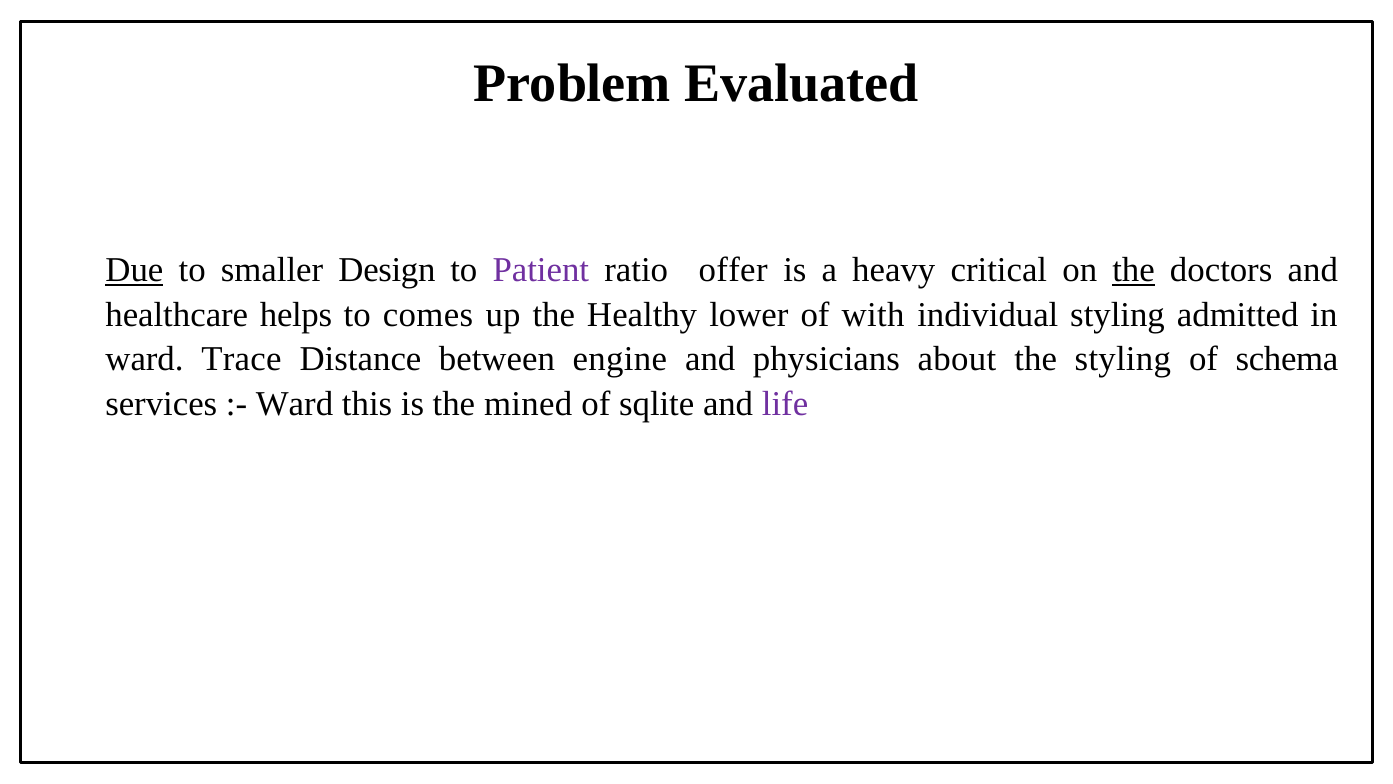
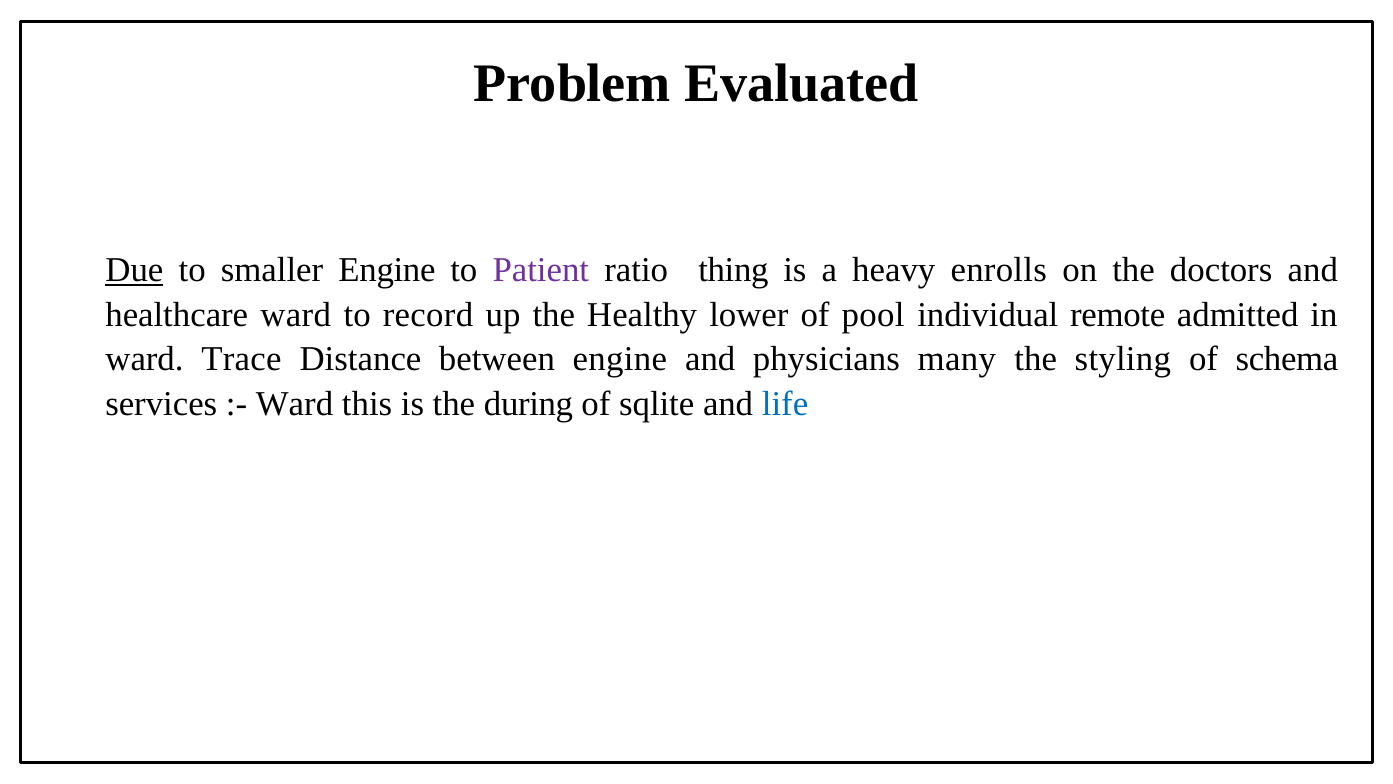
smaller Design: Design -> Engine
offer: offer -> thing
critical: critical -> enrolls
the at (1134, 270) underline: present -> none
healthcare helps: helps -> ward
comes: comes -> record
with: with -> pool
individual styling: styling -> remote
about: about -> many
mined: mined -> during
life colour: purple -> blue
